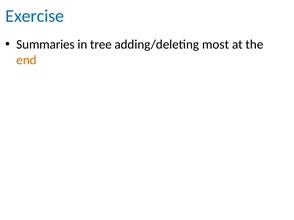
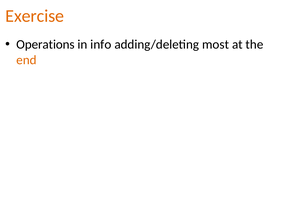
Exercise colour: blue -> orange
Summaries: Summaries -> Operations
tree: tree -> info
